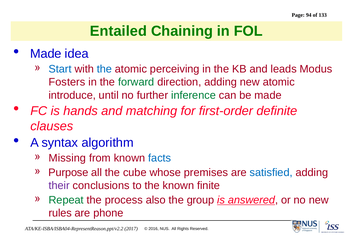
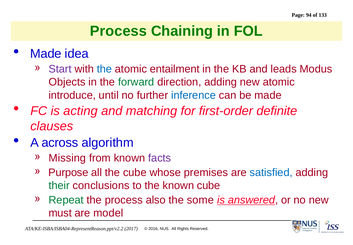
Entailed at (118, 31): Entailed -> Process
Start colour: blue -> purple
perceiving: perceiving -> entailment
Fosters: Fosters -> Objects
inference colour: green -> blue
hands: hands -> acting
syntax: syntax -> across
facts colour: blue -> purple
their colour: purple -> green
known finite: finite -> cube
group: group -> some
rules: rules -> must
phone: phone -> model
